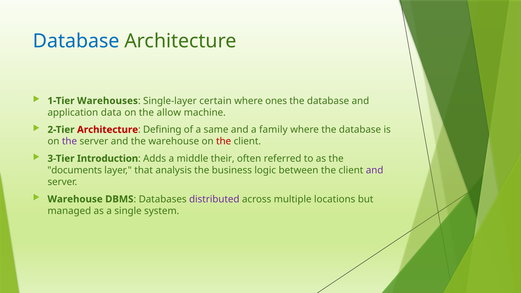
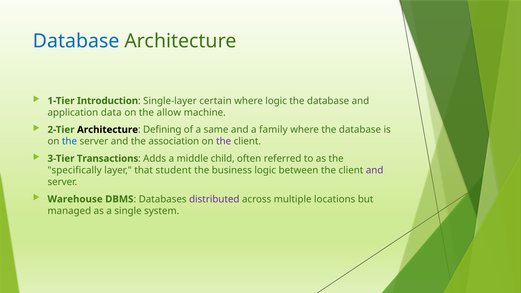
Warehouses: Warehouses -> Introduction
where ones: ones -> logic
Architecture at (108, 130) colour: red -> black
the at (69, 141) colour: purple -> blue
the warehouse: warehouse -> association
the at (224, 141) colour: red -> purple
Introduction: Introduction -> Transactions
their: their -> child
documents: documents -> specifically
analysis: analysis -> student
